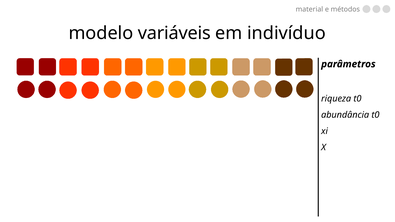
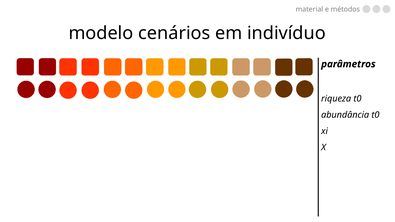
variáveis: variáveis -> cenários
